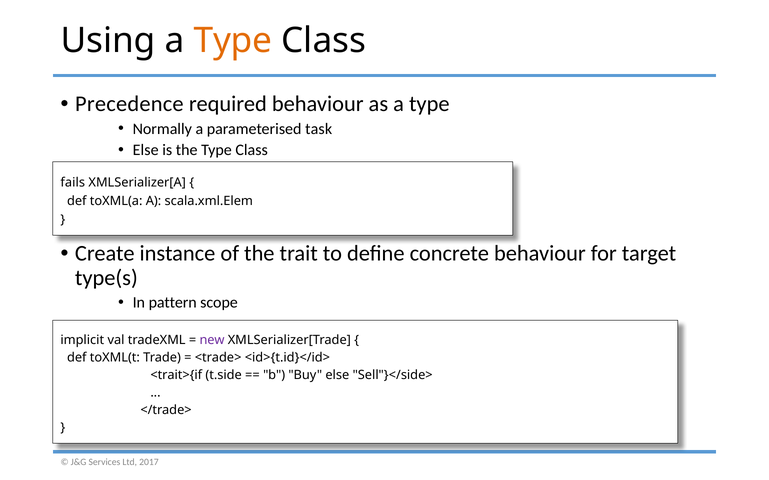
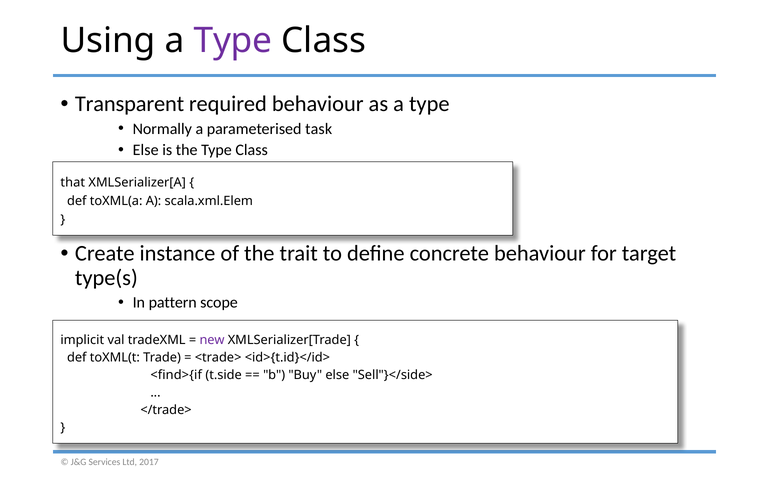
Type at (233, 41) colour: orange -> purple
Precedence: Precedence -> Transparent
fails: fails -> that
<trait>{if: <trait>{if -> <find>{if
